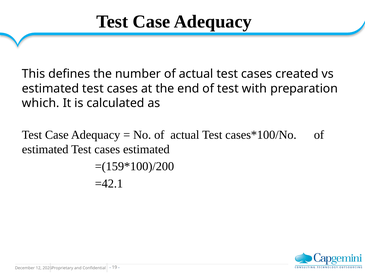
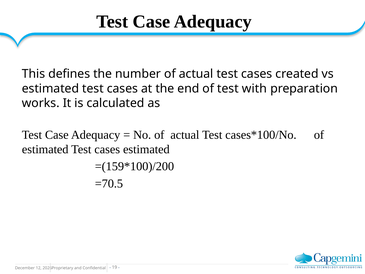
which: which -> works
=42.1: =42.1 -> =70.5
